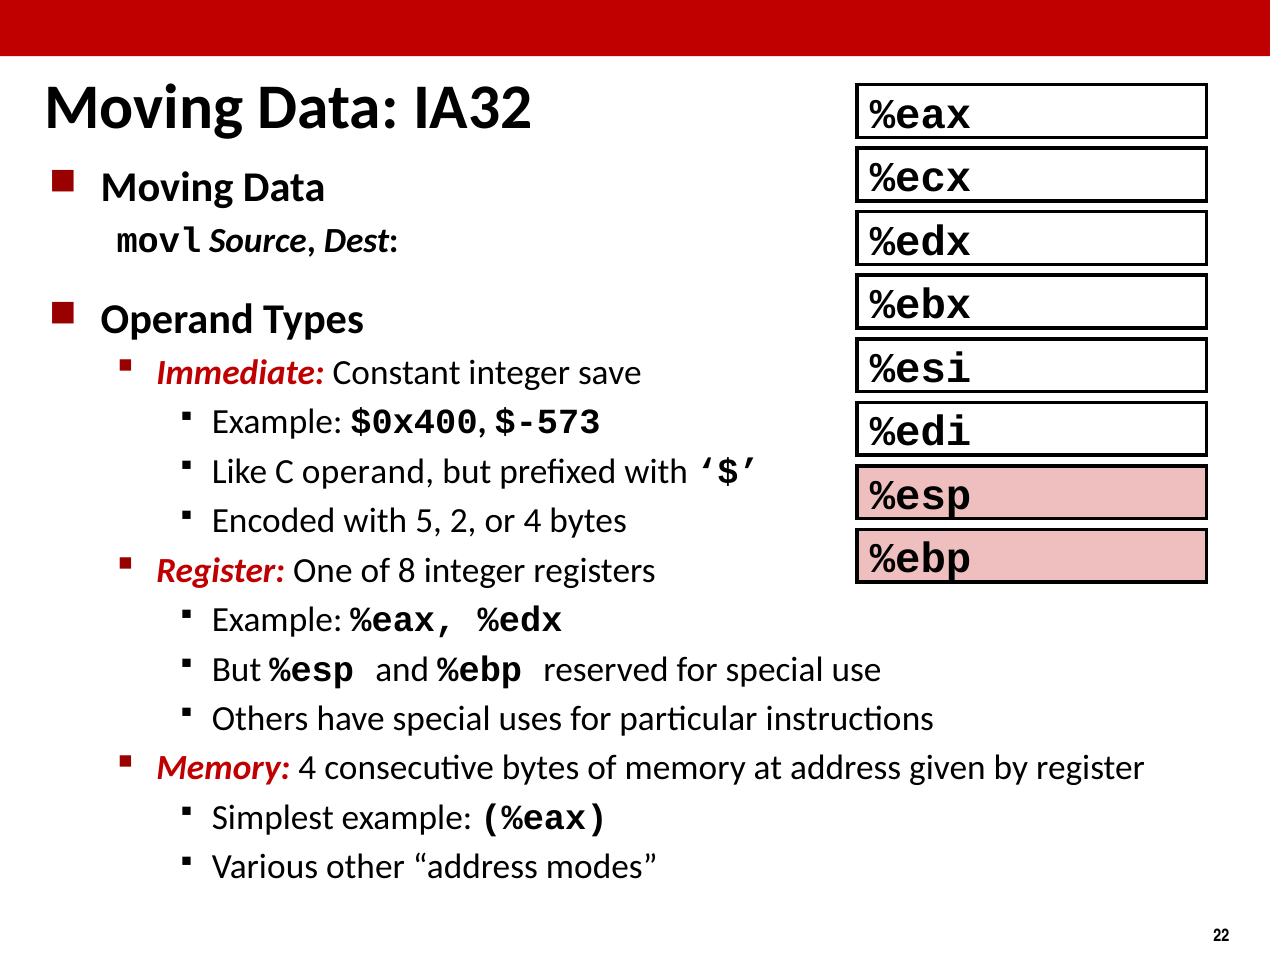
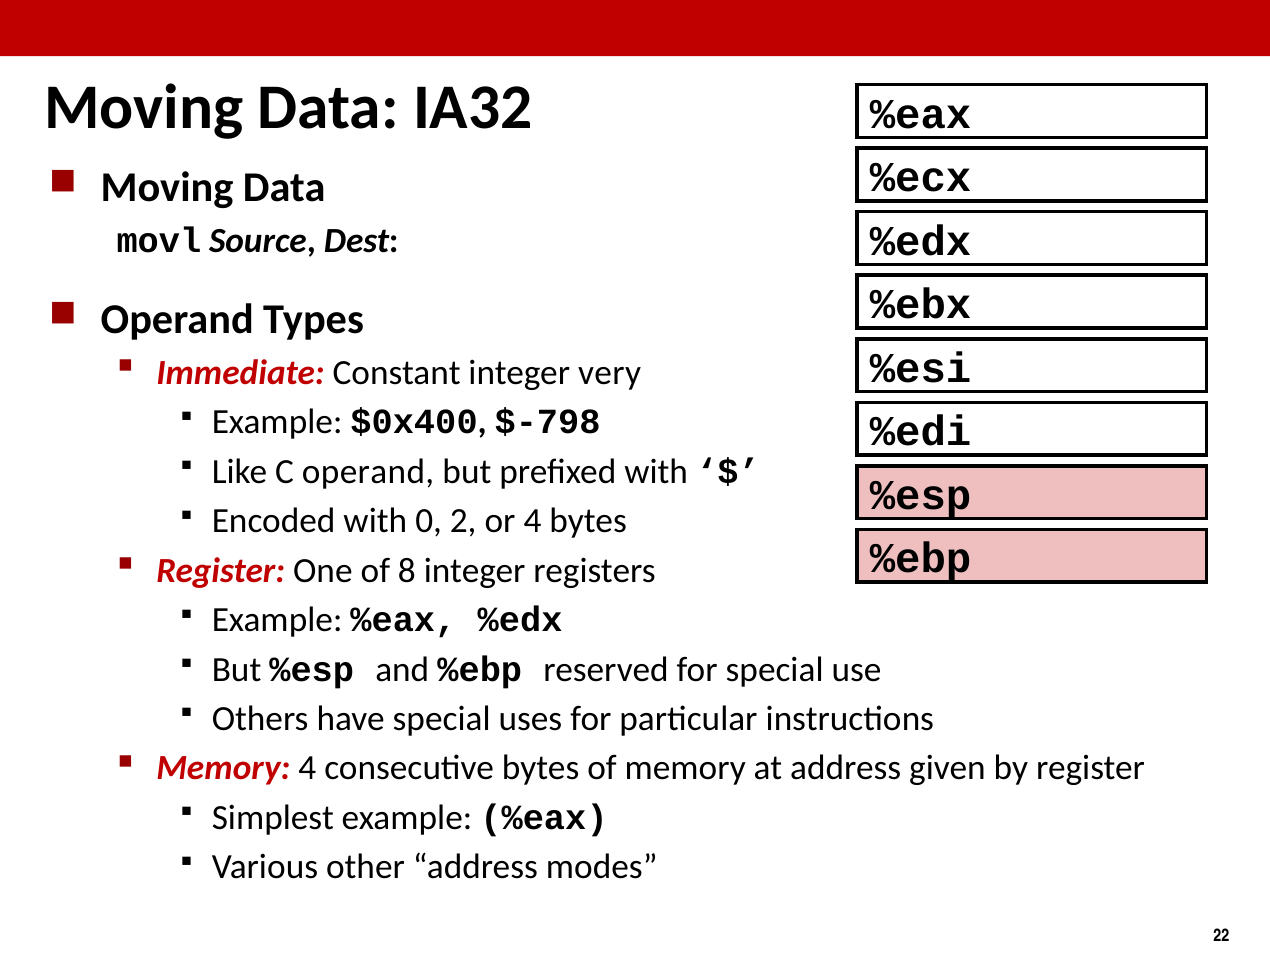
save: save -> very
$-573: $-573 -> $-798
5: 5 -> 0
